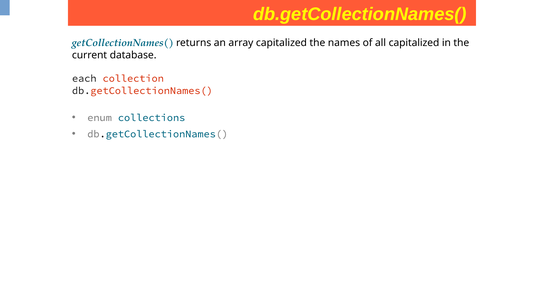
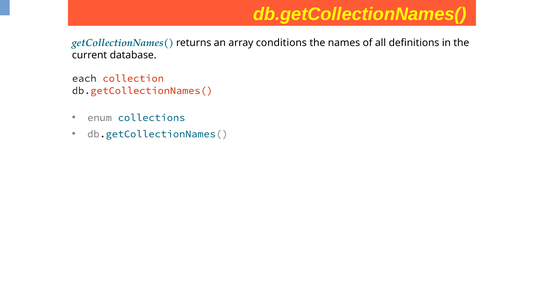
array capitalized: capitalized -> conditions
all capitalized: capitalized -> definitions
